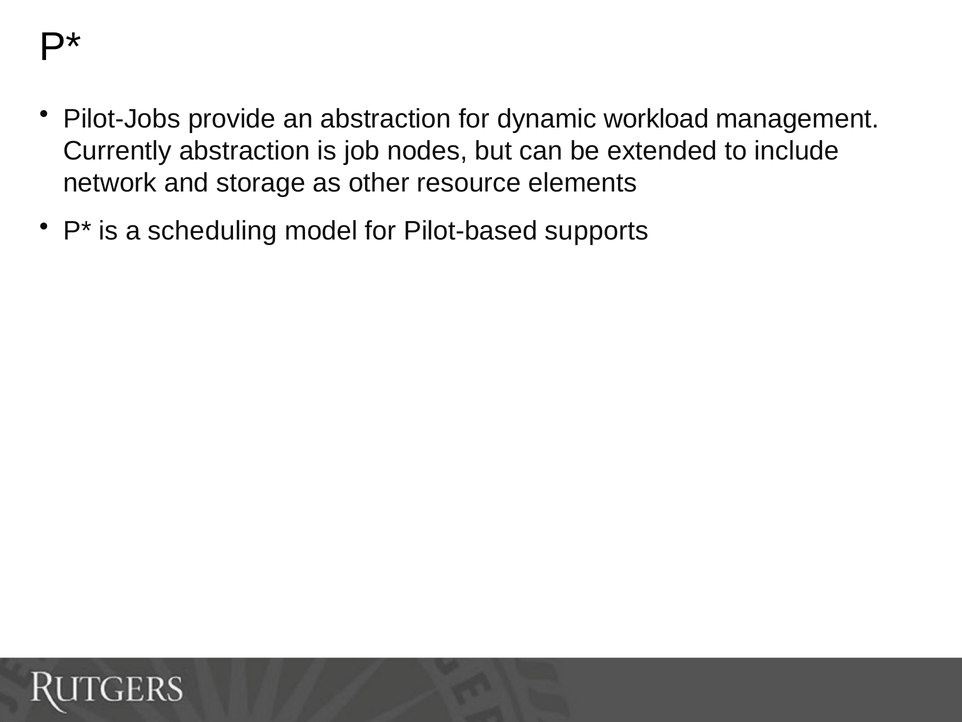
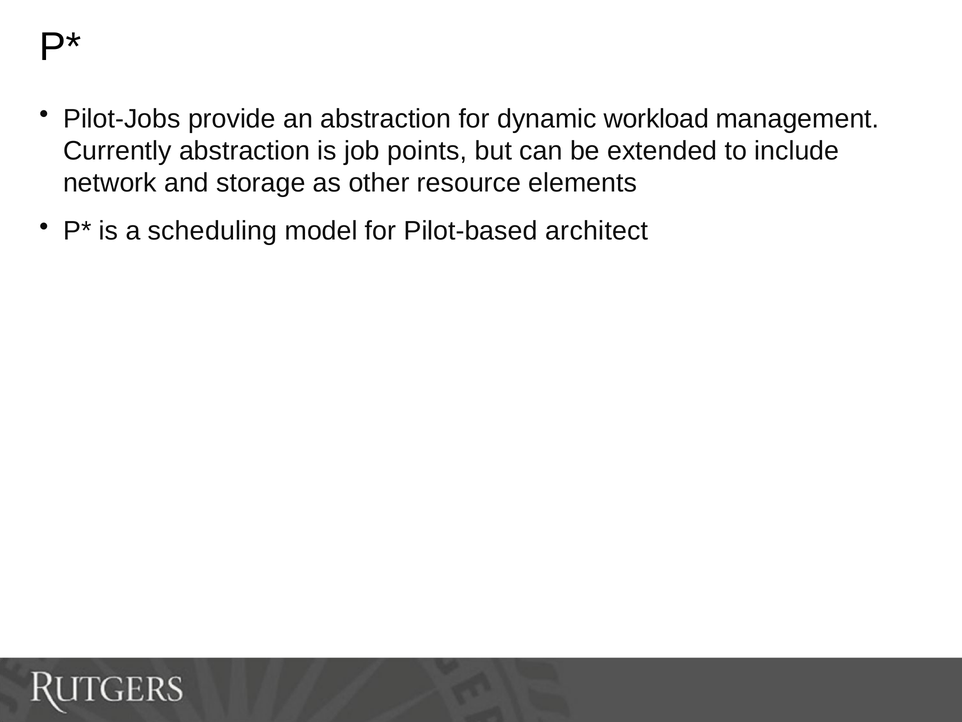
nodes: nodes -> points
supports: supports -> architect
